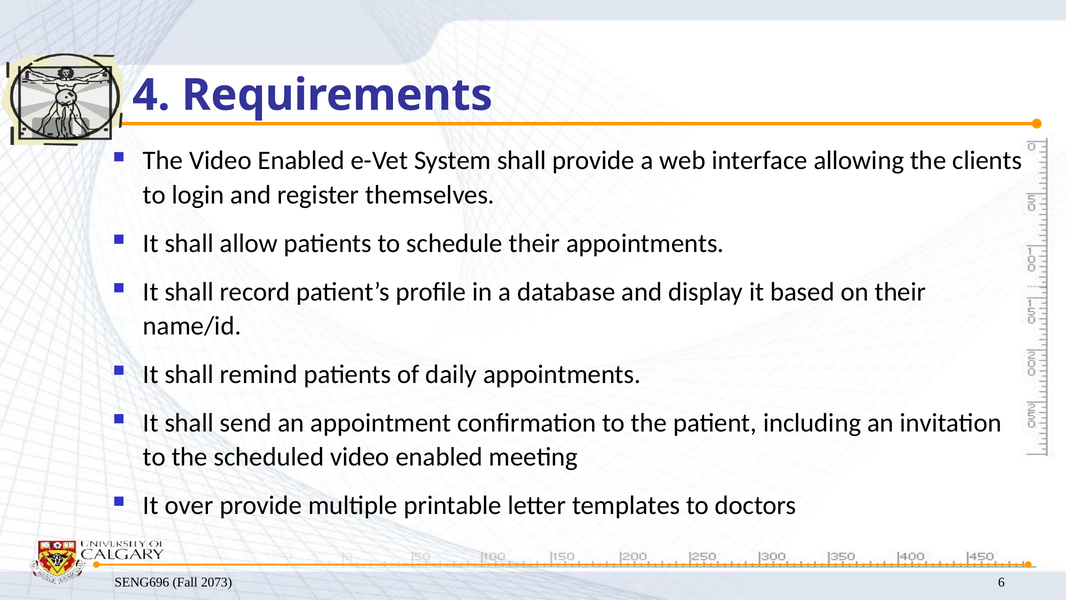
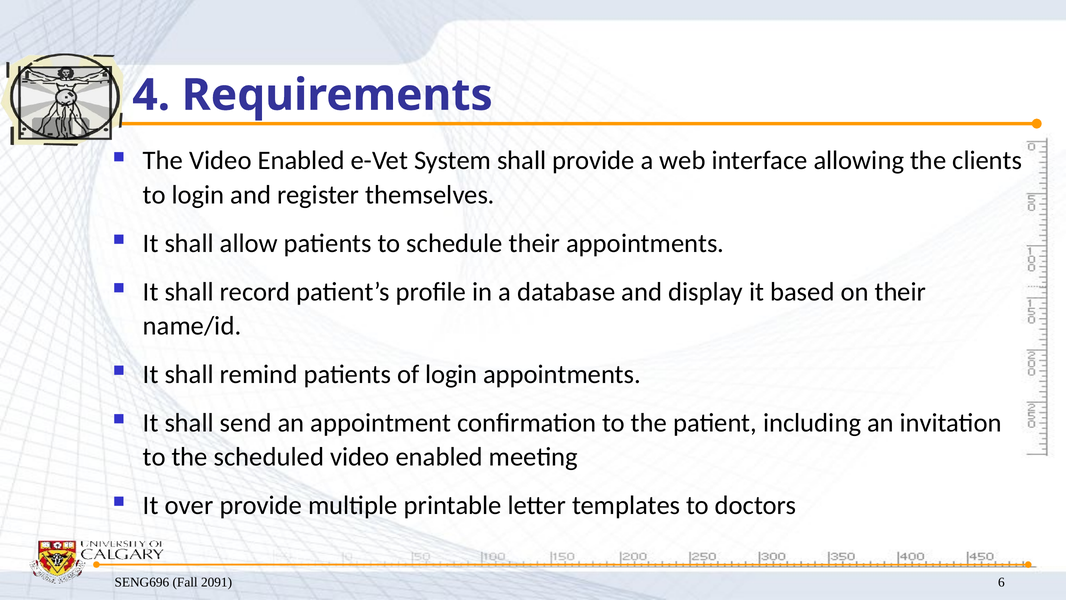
of daily: daily -> login
2073: 2073 -> 2091
